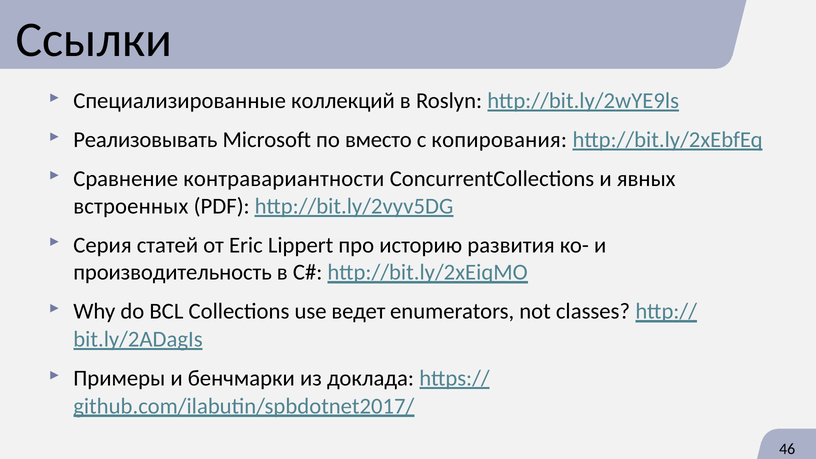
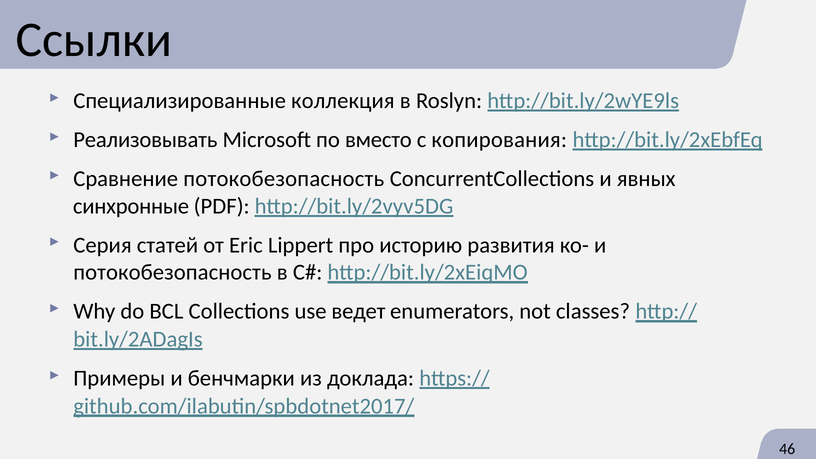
коллекций: коллекций -> коллекция
Сравнение контравариантности: контравариантности -> потокобезопасность
встроенных: встроенных -> синхронные
производительность at (173, 272): производительность -> потокобезопасность
